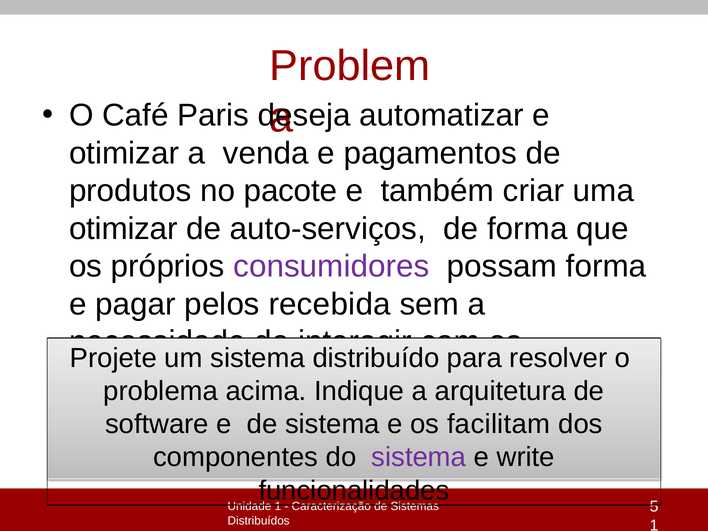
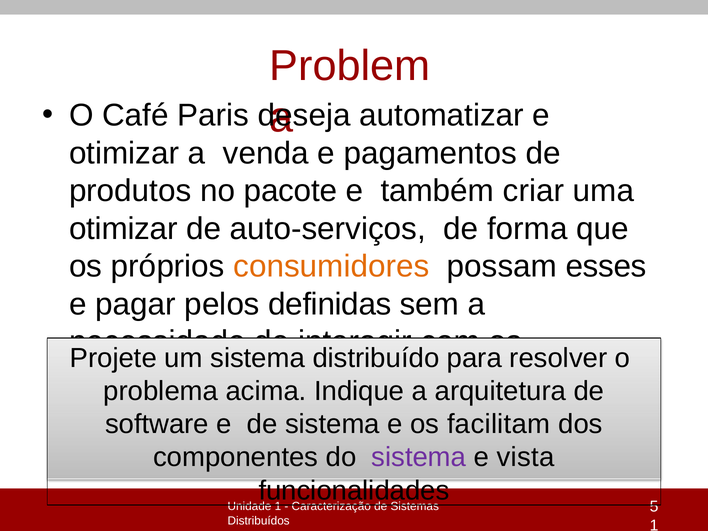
consumidores colour: purple -> orange
possam forma: forma -> esses
recebida: recebida -> definidas
write: write -> vista
